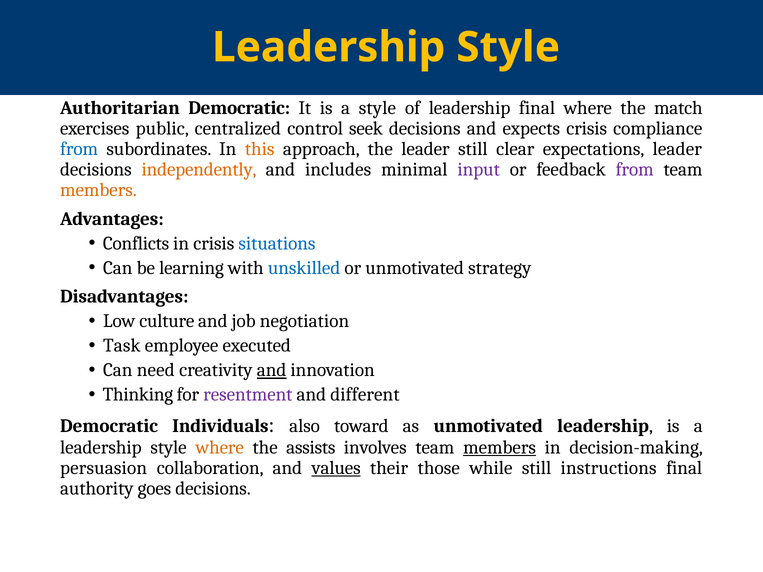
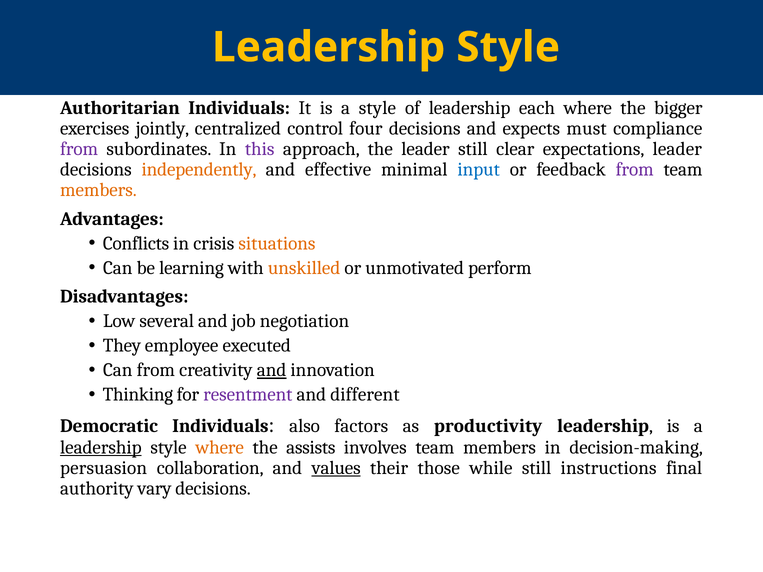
Authoritarian Democratic: Democratic -> Individuals
leadership final: final -> each
match: match -> bigger
public: public -> jointly
seek: seek -> four
expects crisis: crisis -> must
from at (79, 149) colour: blue -> purple
this colour: orange -> purple
includes: includes -> effective
input colour: purple -> blue
situations colour: blue -> orange
unskilled colour: blue -> orange
strategy: strategy -> perform
culture: culture -> several
Task: Task -> They
Can need: need -> from
toward: toward -> factors
as unmotivated: unmotivated -> productivity
leadership at (101, 447) underline: none -> present
members at (500, 447) underline: present -> none
goes: goes -> vary
